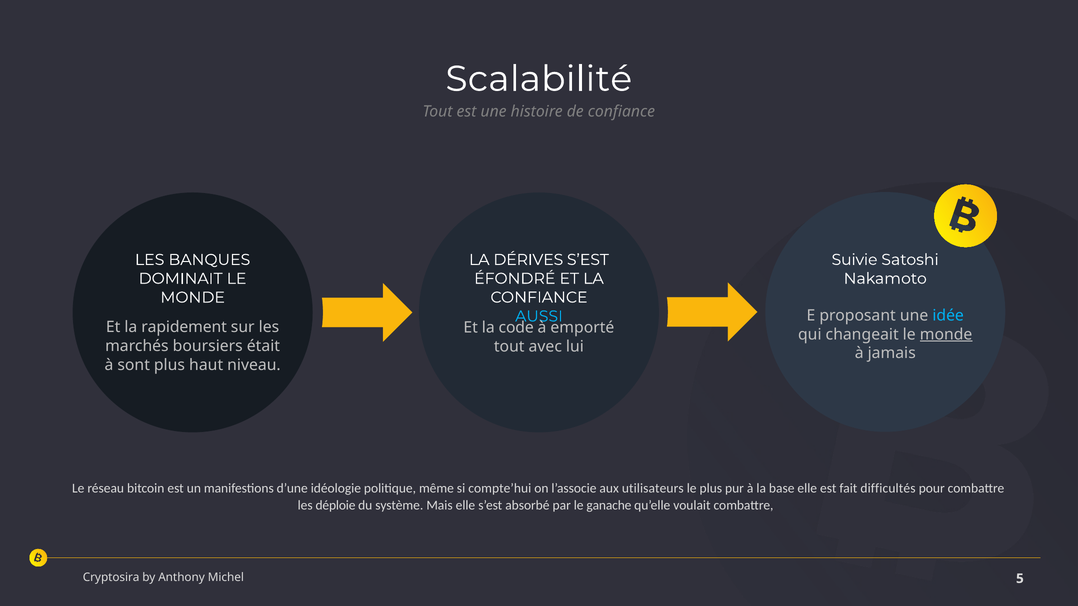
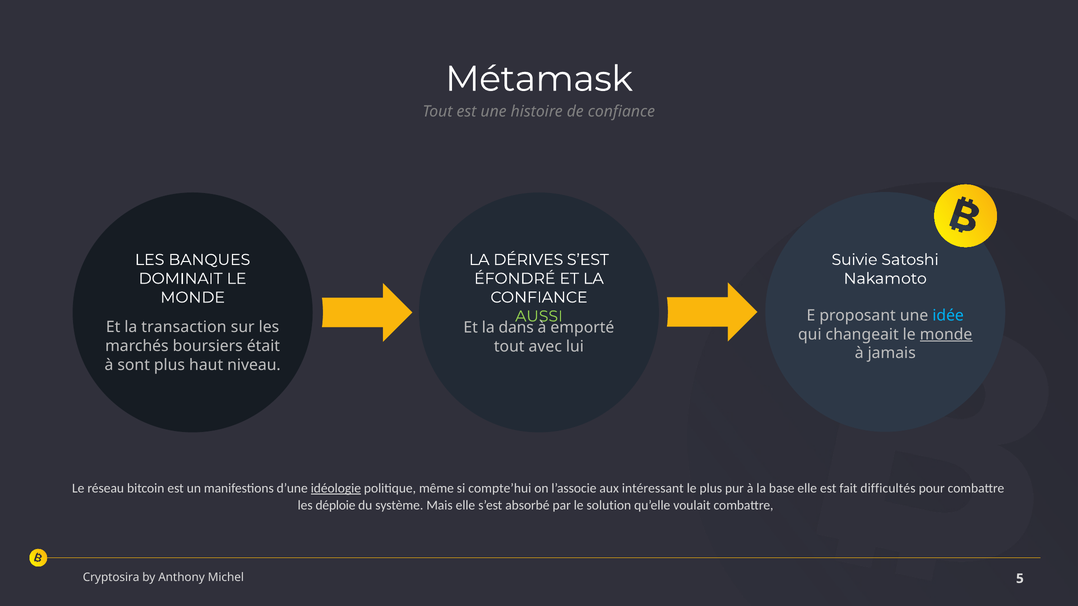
Scalabilité: Scalabilité -> Métamask
AUSSI colour: light blue -> light green
rapidement: rapidement -> transaction
code: code -> dans
idéologie underline: none -> present
utilisateurs: utilisateurs -> intéressant
ganache: ganache -> solution
